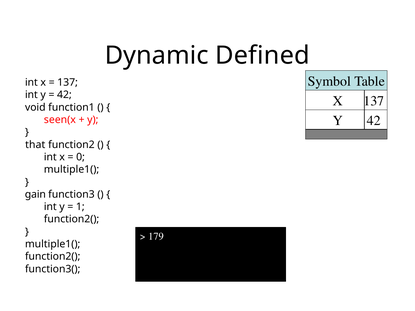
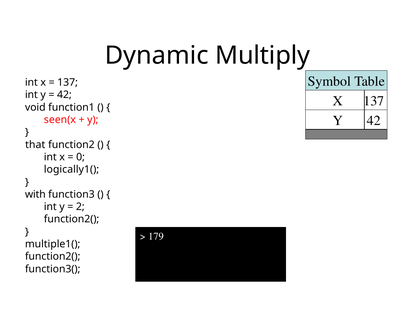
Defined: Defined -> Multiply
multiple1( at (72, 170): multiple1( -> logically1(
gain: gain -> with
1: 1 -> 2
